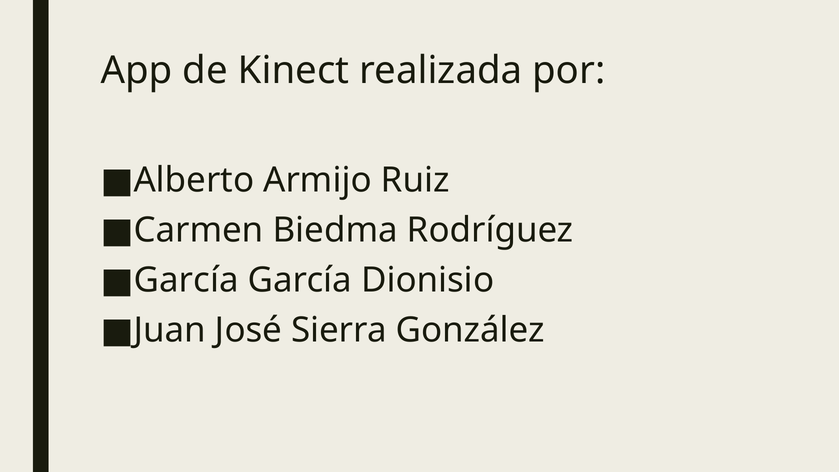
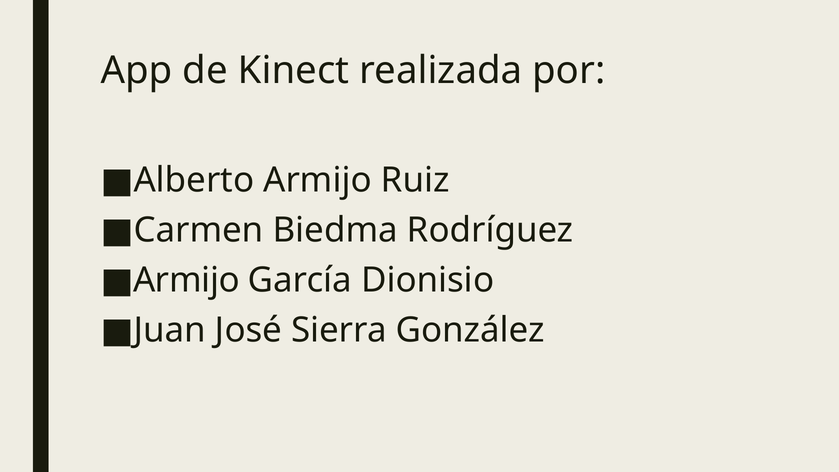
García at (186, 280): García -> Armijo
